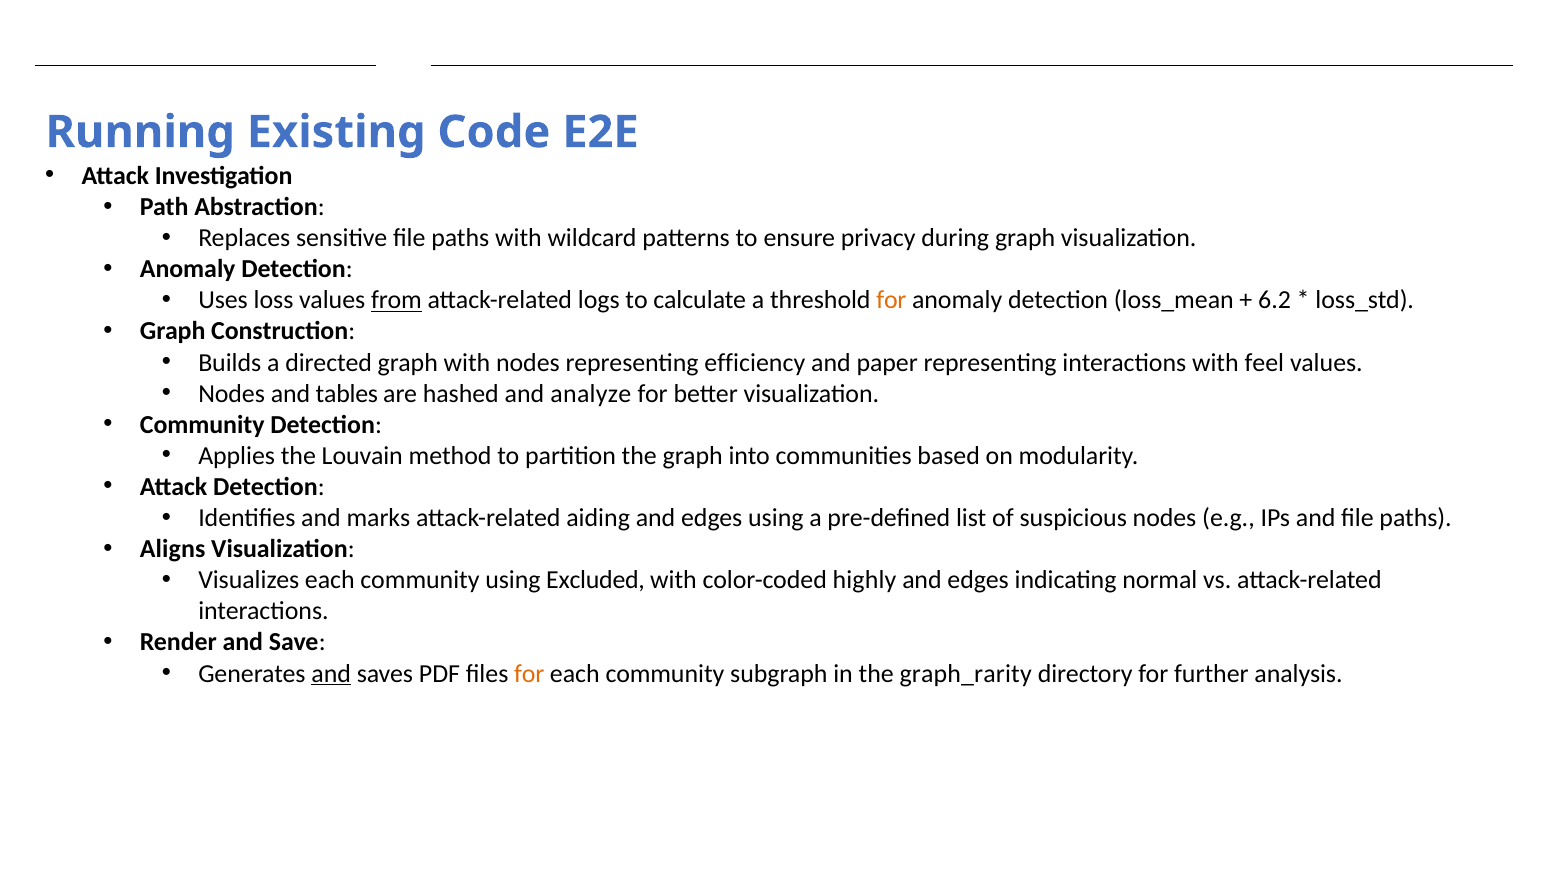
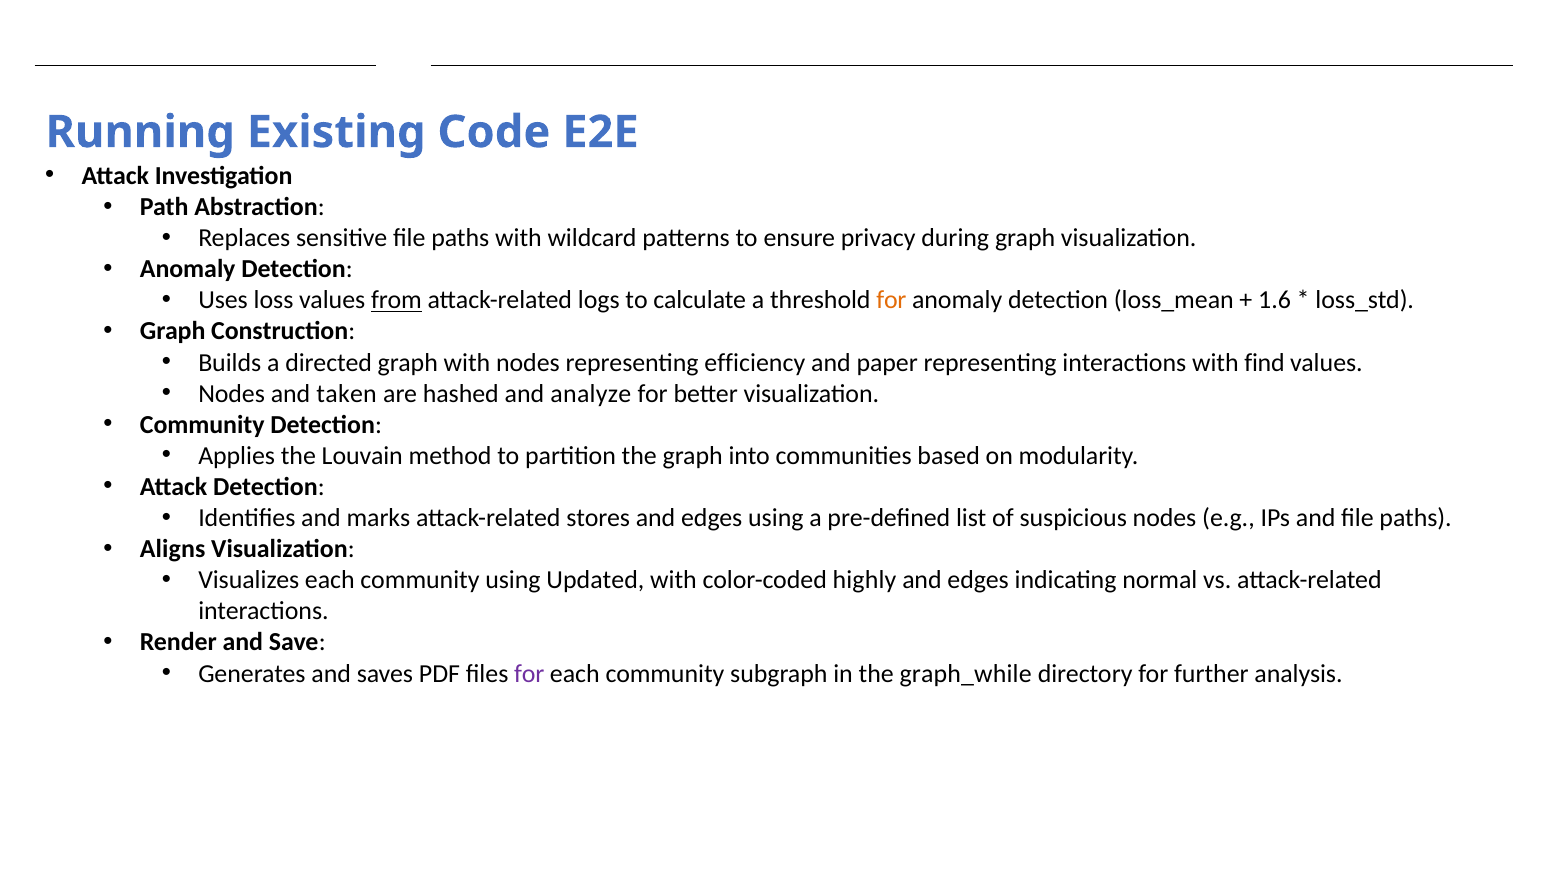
6.2: 6.2 -> 1.6
feel: feel -> find
tables: tables -> taken
aiding: aiding -> stores
Excluded: Excluded -> Updated
and at (331, 673) underline: present -> none
for at (529, 673) colour: orange -> purple
graph_rarity: graph_rarity -> graph_while
